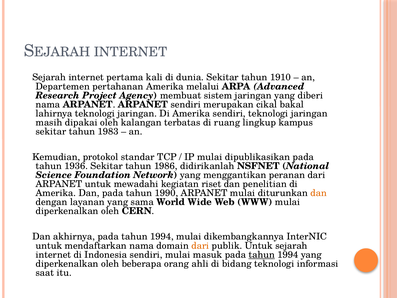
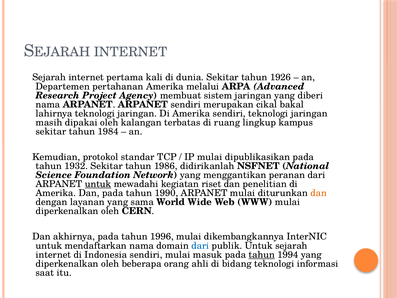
1910: 1910 -> 1926
1983: 1983 -> 1984
1936: 1936 -> 1932
untuk at (98, 184) underline: none -> present
akhirnya pada tahun 1994: 1994 -> 1996
dari at (200, 245) colour: orange -> blue
